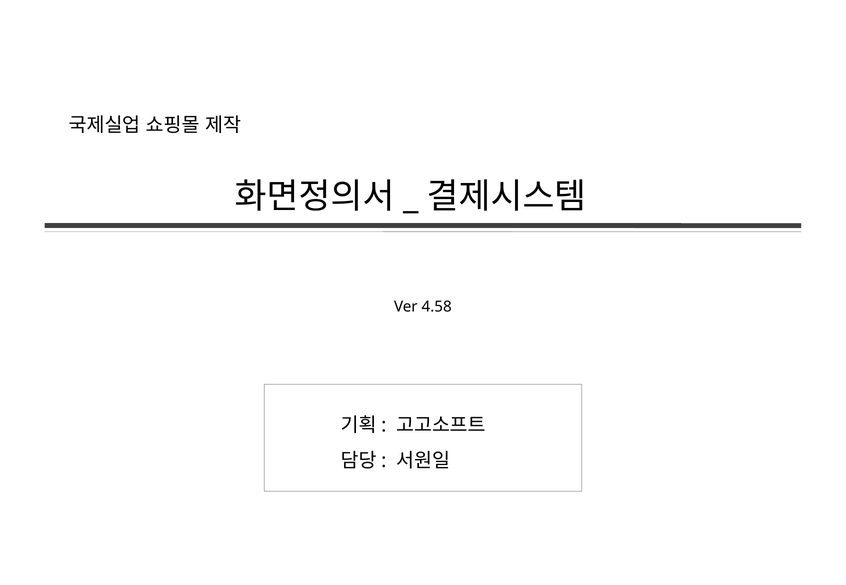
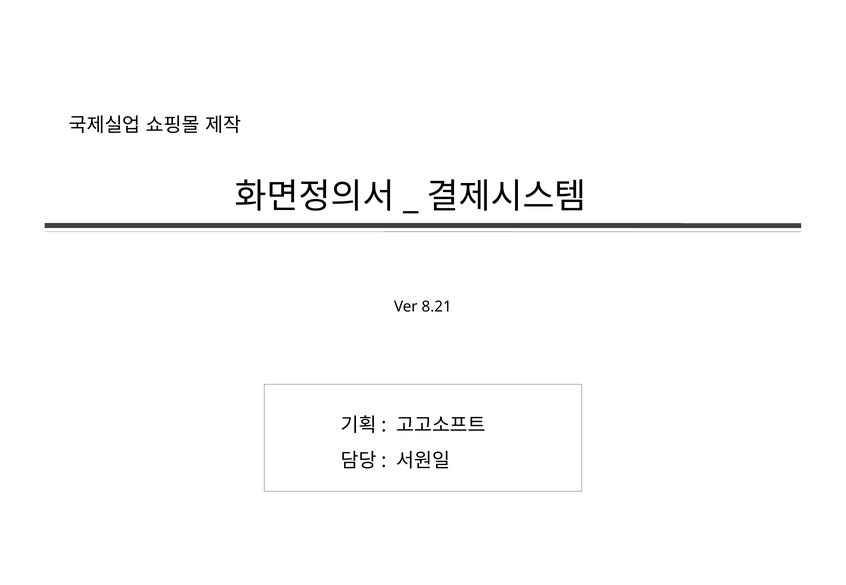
4.58: 4.58 -> 8.21
